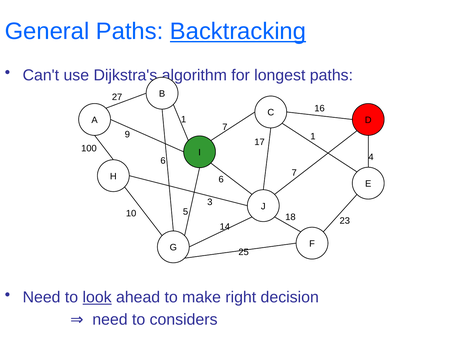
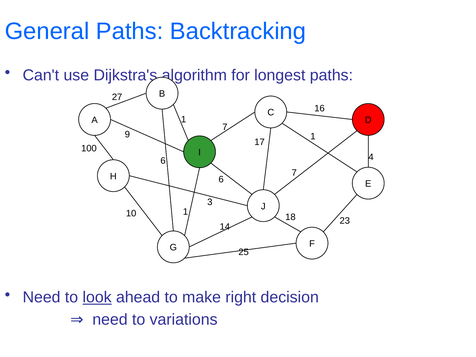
Backtracking underline: present -> none
10 5: 5 -> 1
considers: considers -> variations
